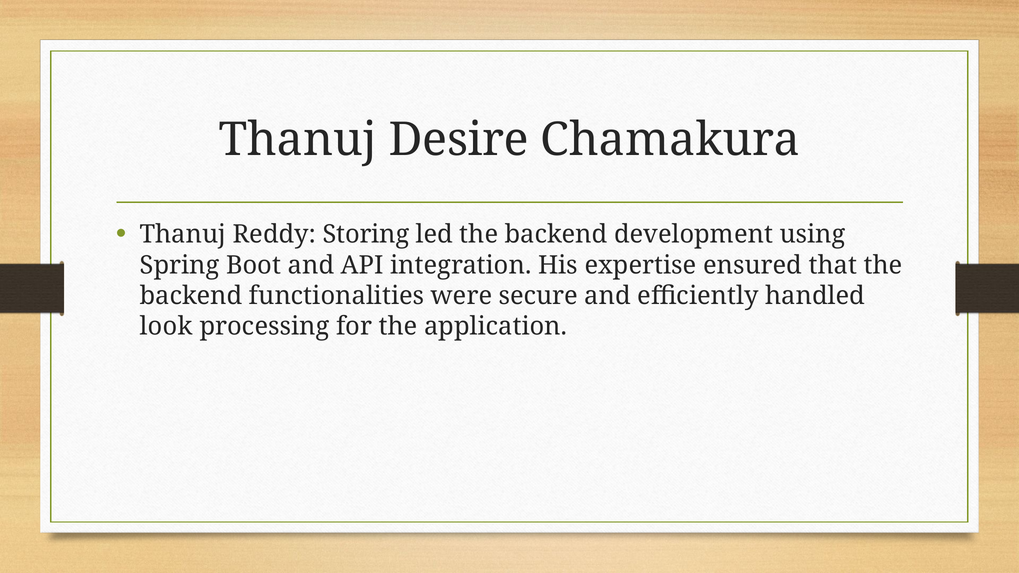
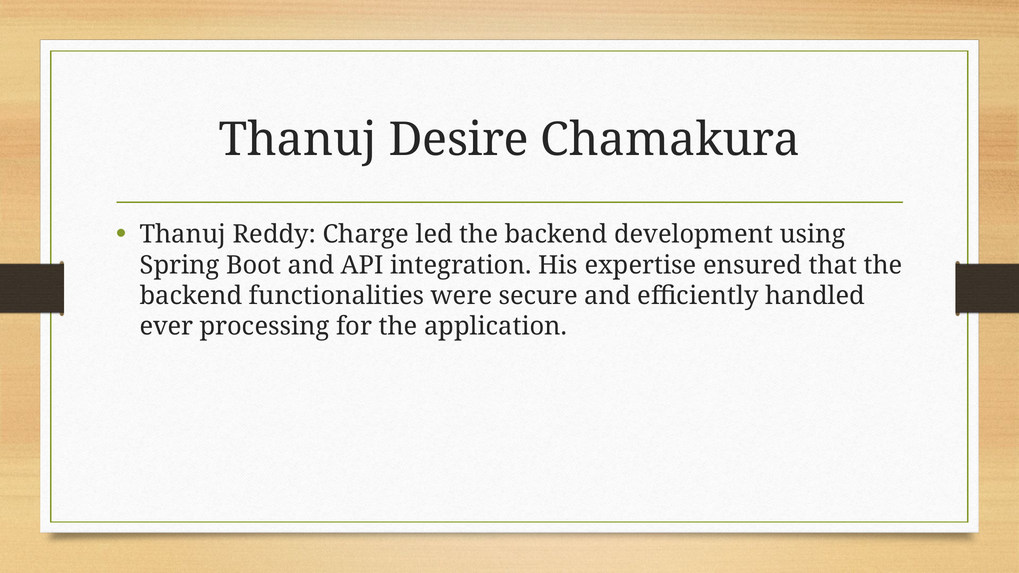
Storing: Storing -> Charge
look: look -> ever
